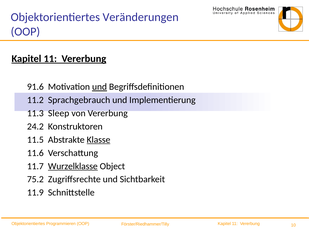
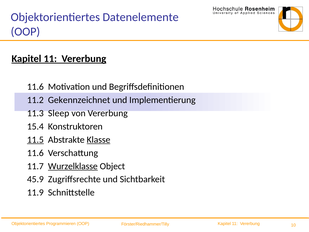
Veränderungen: Veränderungen -> Datenelemente
91.6 at (35, 87): 91.6 -> 11.6
und at (100, 87) underline: present -> none
Sprachgebrauch: Sprachgebrauch -> Gekennzeichnet
24.2: 24.2 -> 15.4
11.5 underline: none -> present
75.2: 75.2 -> 45.9
